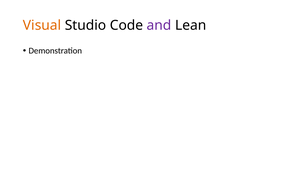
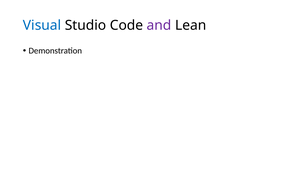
Visual colour: orange -> blue
